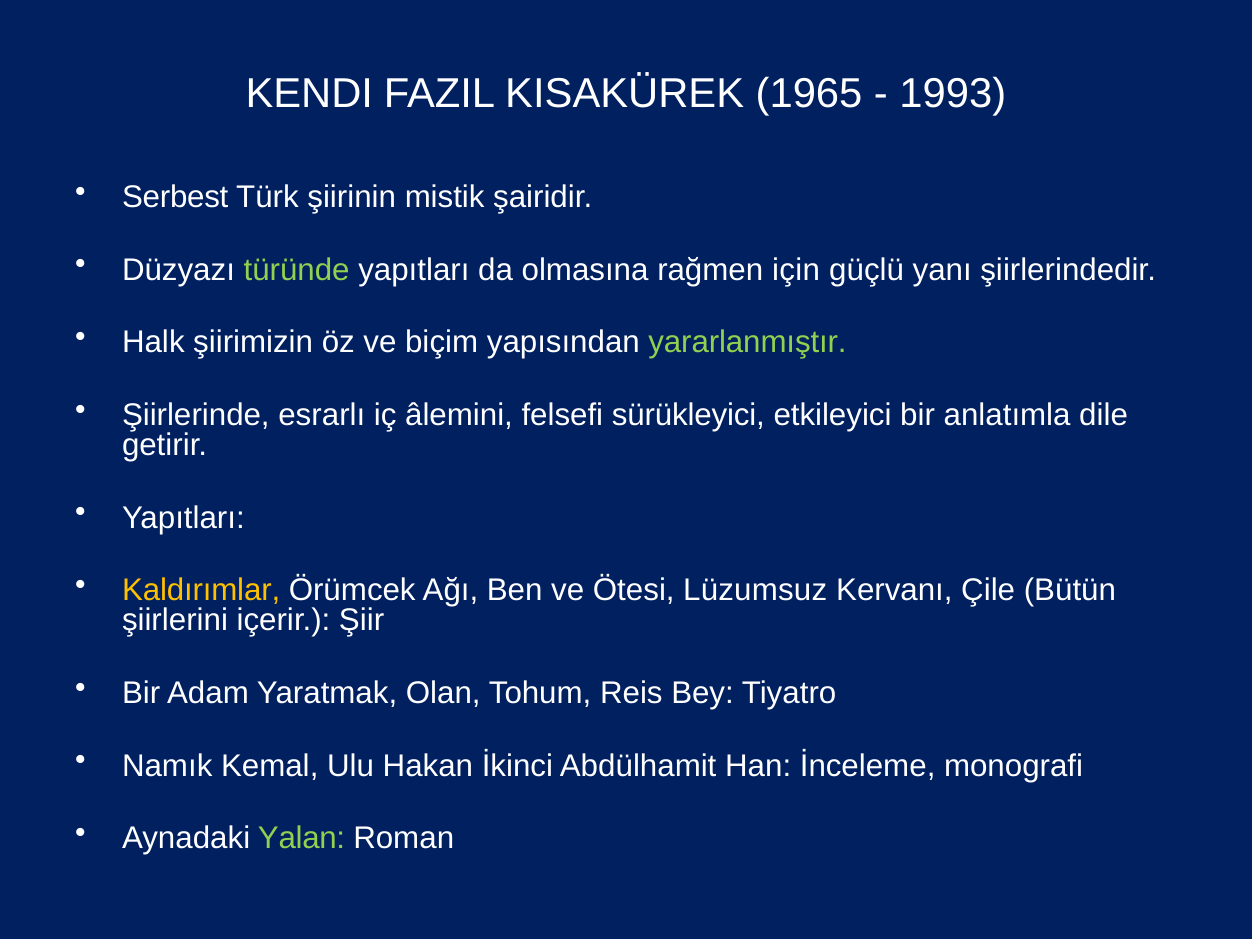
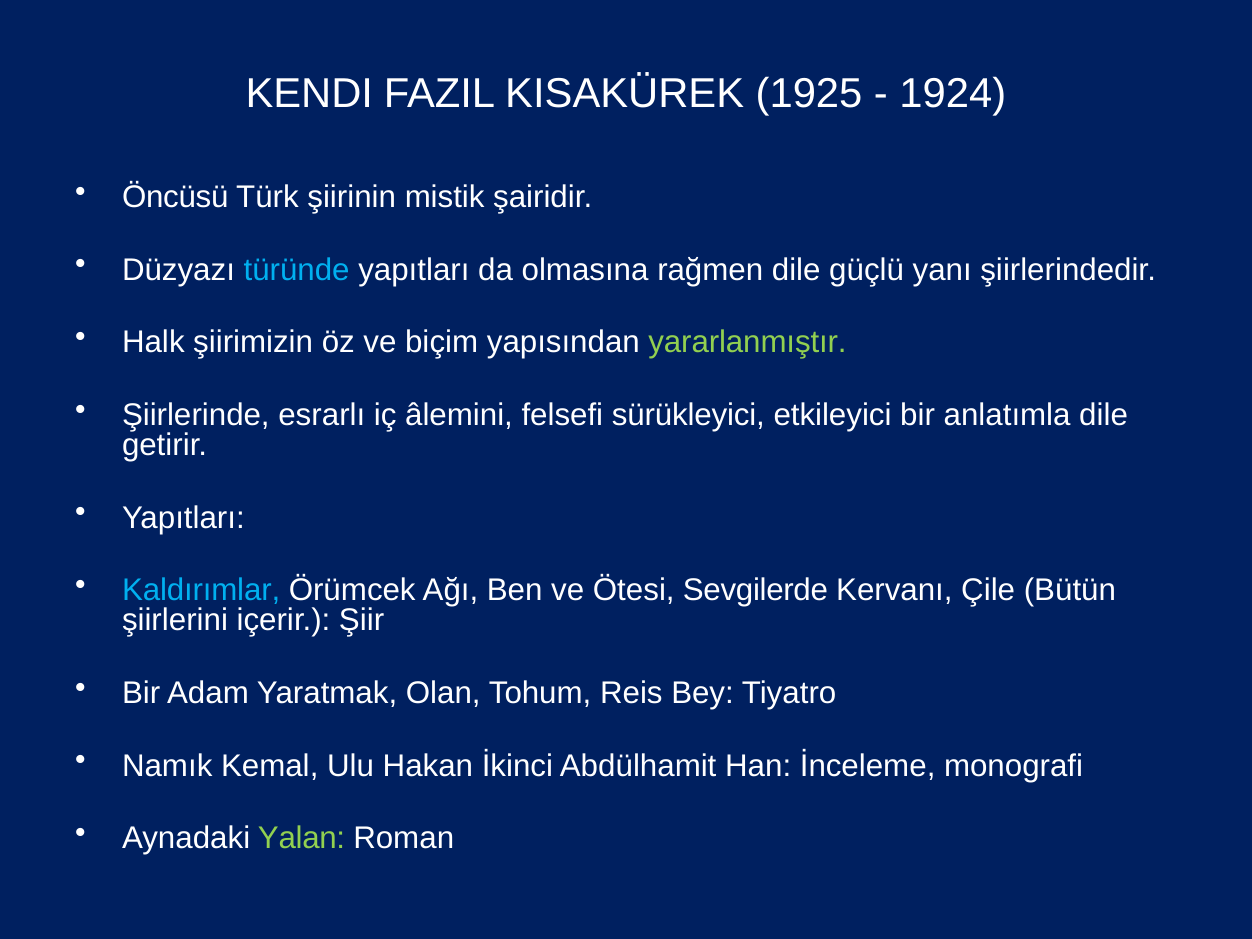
1965: 1965 -> 1925
1993: 1993 -> 1924
Serbest: Serbest -> Öncüsü
türünde colour: light green -> light blue
rağmen için: için -> dile
Kaldırımlar colour: yellow -> light blue
Lüzumsuz: Lüzumsuz -> Sevgilerde
